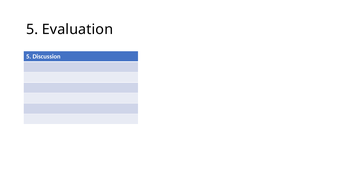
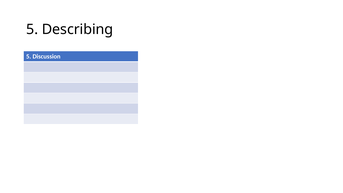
Evaluation: Evaluation -> Describing
